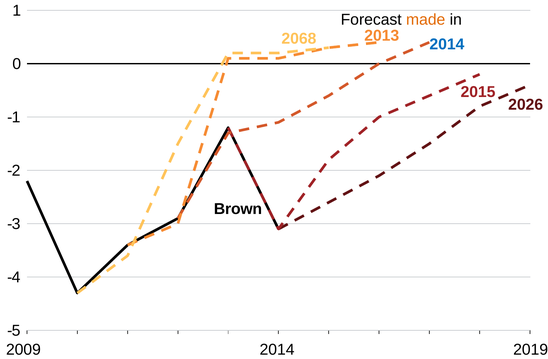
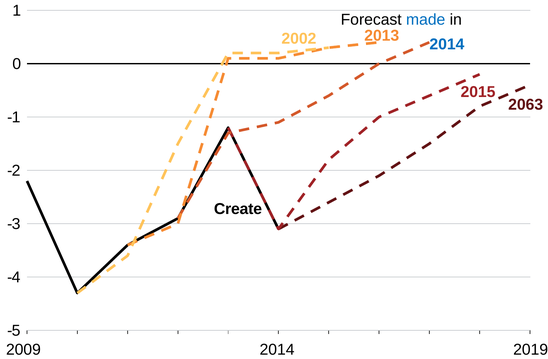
made colour: orange -> blue
2068: 2068 -> 2002
2026: 2026 -> 2063
Brown: Brown -> Create
